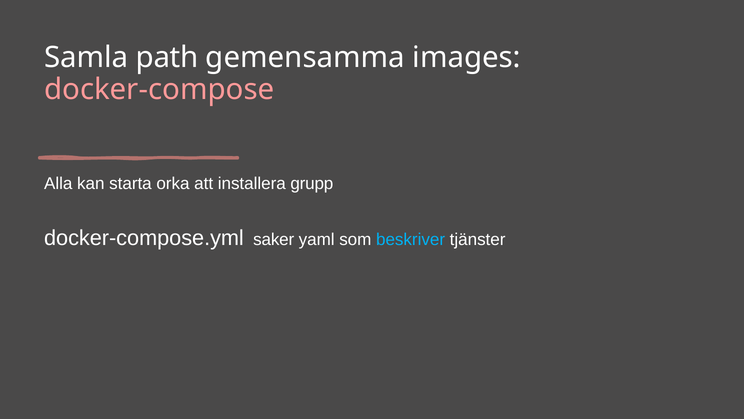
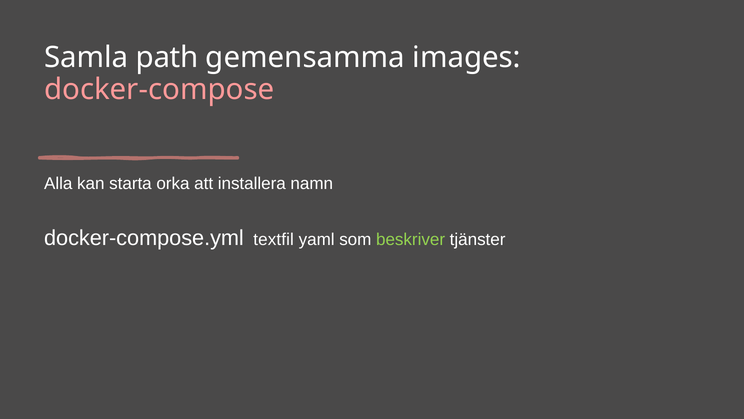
grupp: grupp -> namn
saker: saker -> textfil
beskriver colour: light blue -> light green
